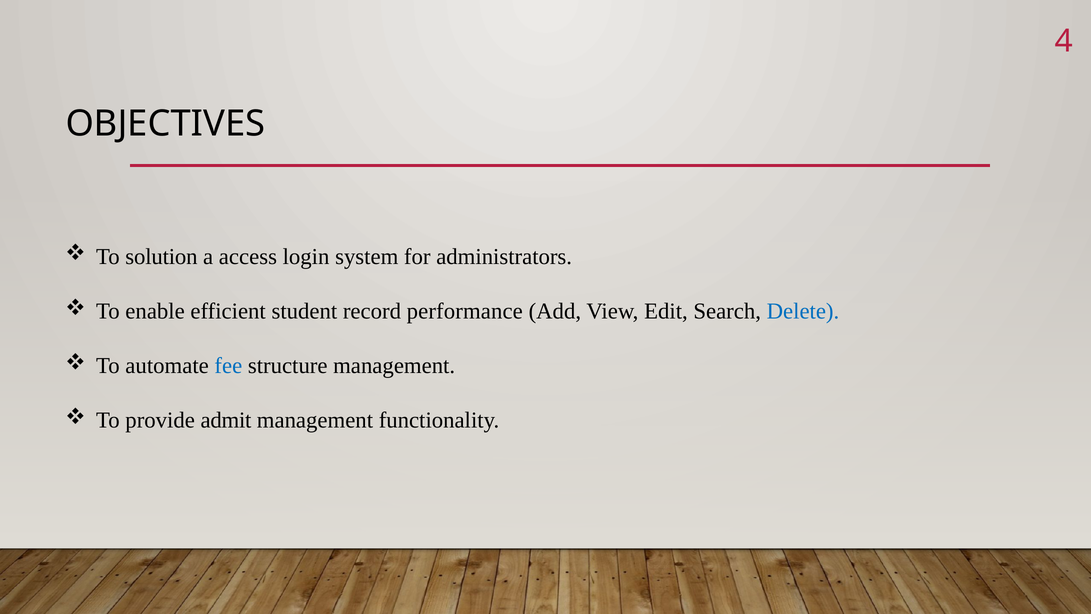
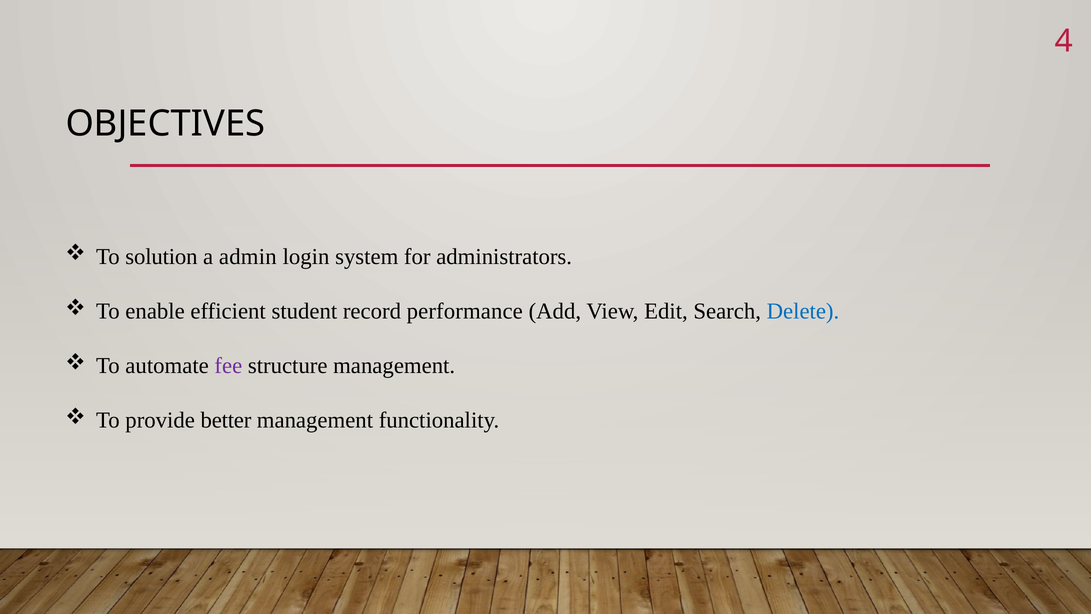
access: access -> admin
fee colour: blue -> purple
admit: admit -> better
